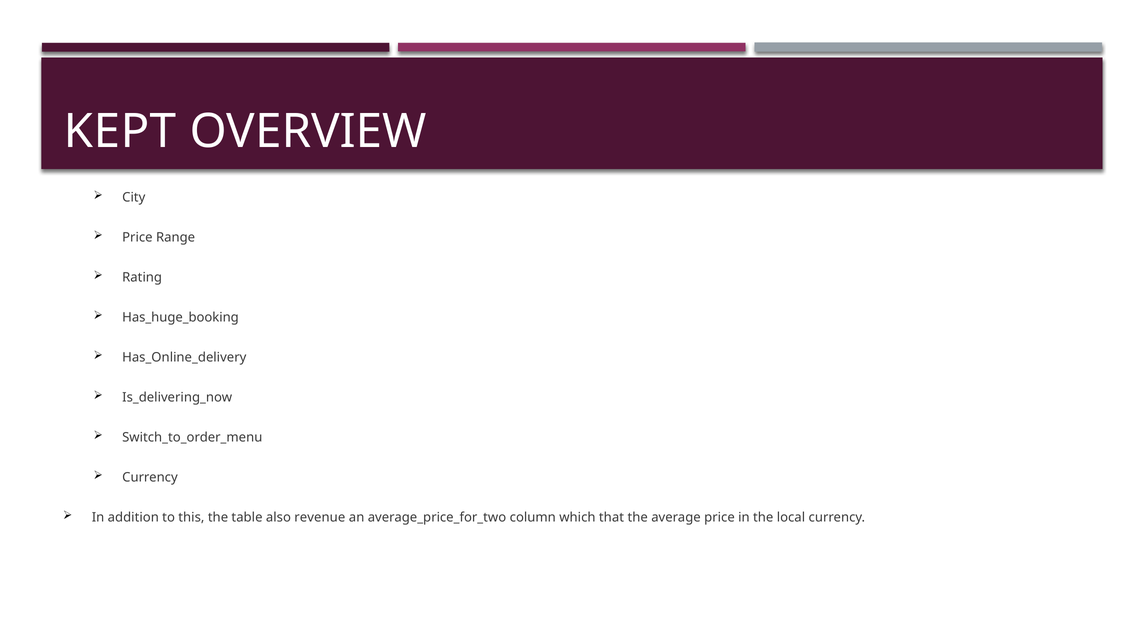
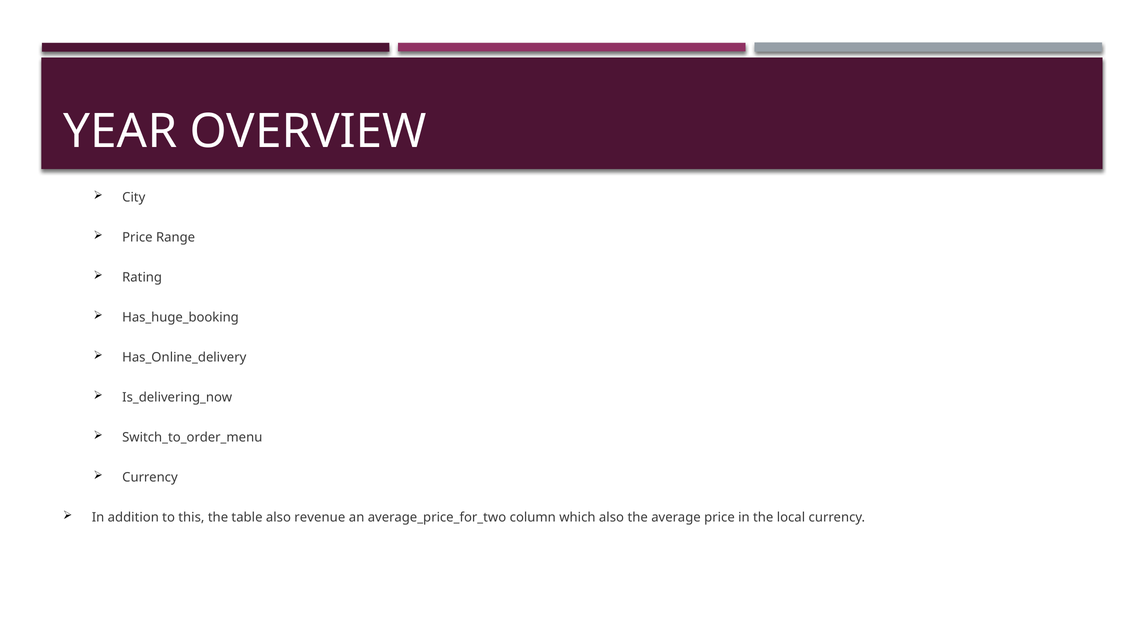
KEPT: KEPT -> YEAR
which that: that -> also
